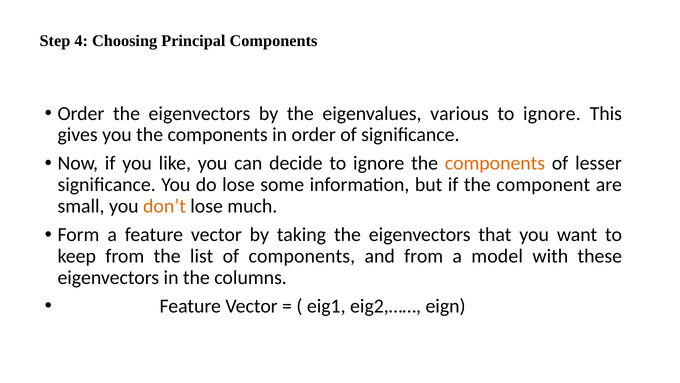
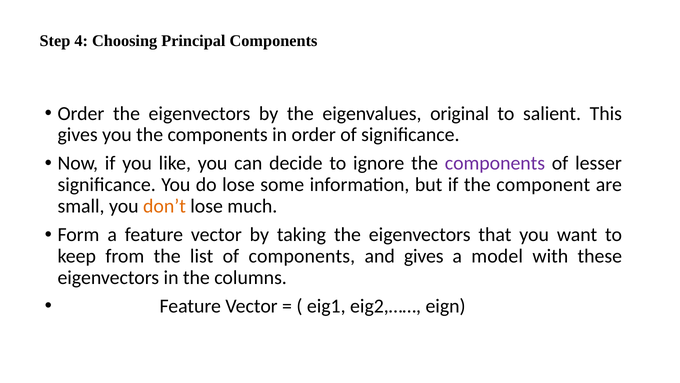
various: various -> original
ignore at (552, 113): ignore -> salient
components at (495, 163) colour: orange -> purple
and from: from -> gives
